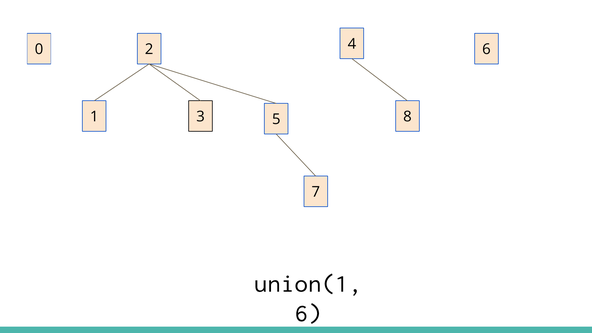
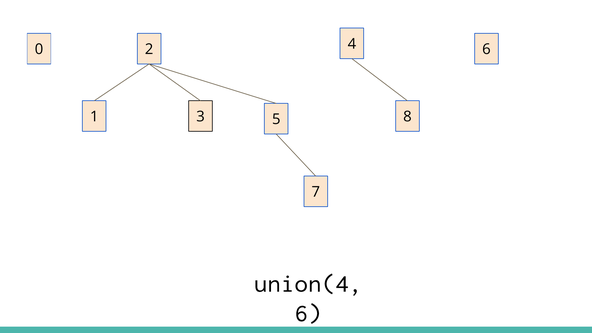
union(1: union(1 -> union(4
